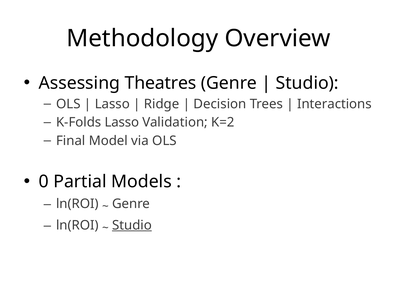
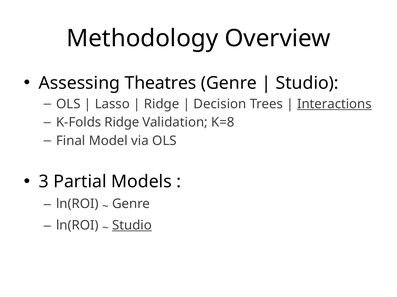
Interactions underline: none -> present
K-Folds Lasso: Lasso -> Ridge
K=2: K=2 -> K=8
0: 0 -> 3
